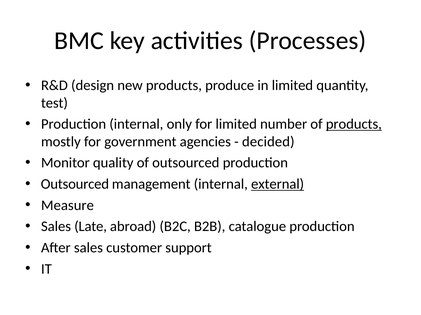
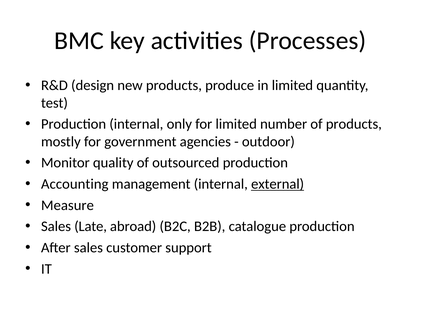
products at (354, 124) underline: present -> none
decided: decided -> outdoor
Outsourced at (75, 184): Outsourced -> Accounting
